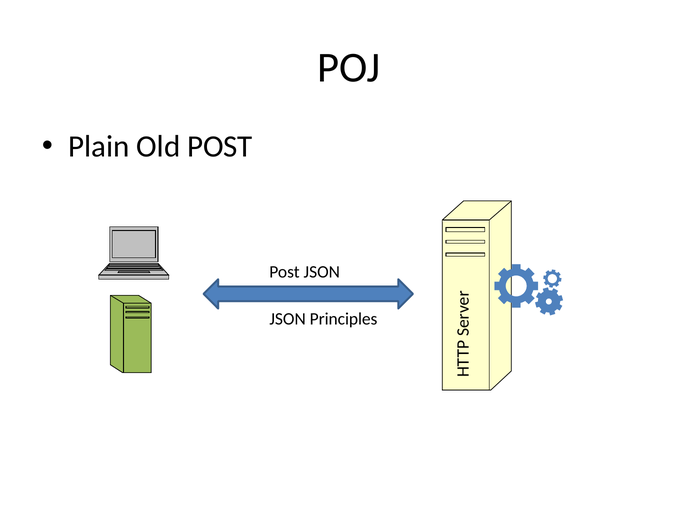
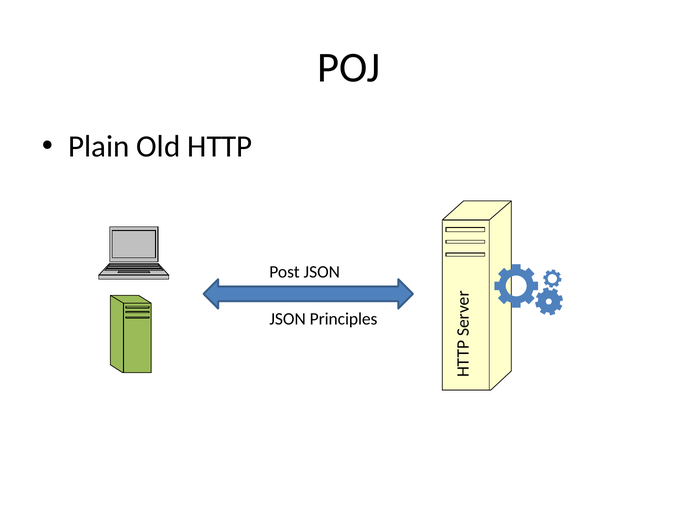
Old POST: POST -> HTTP
